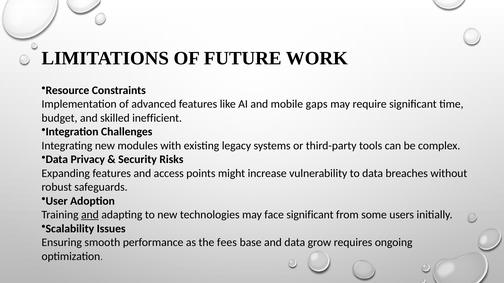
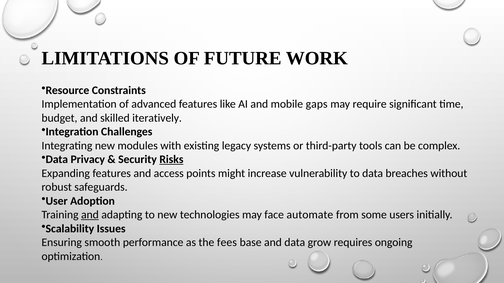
inefficient: inefficient -> iteratively
Risks underline: none -> present
face significant: significant -> automate
